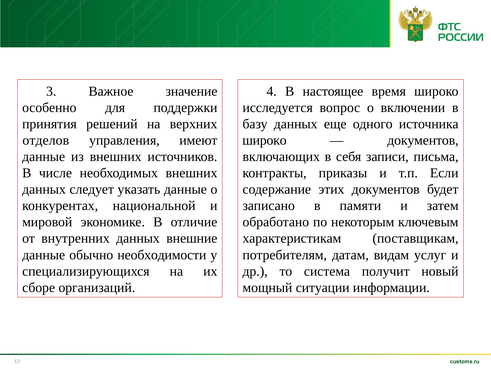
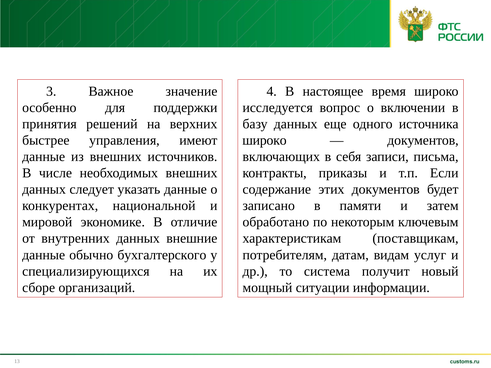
отделов: отделов -> быстрее
необходимости: необходимости -> бухгалтерского
